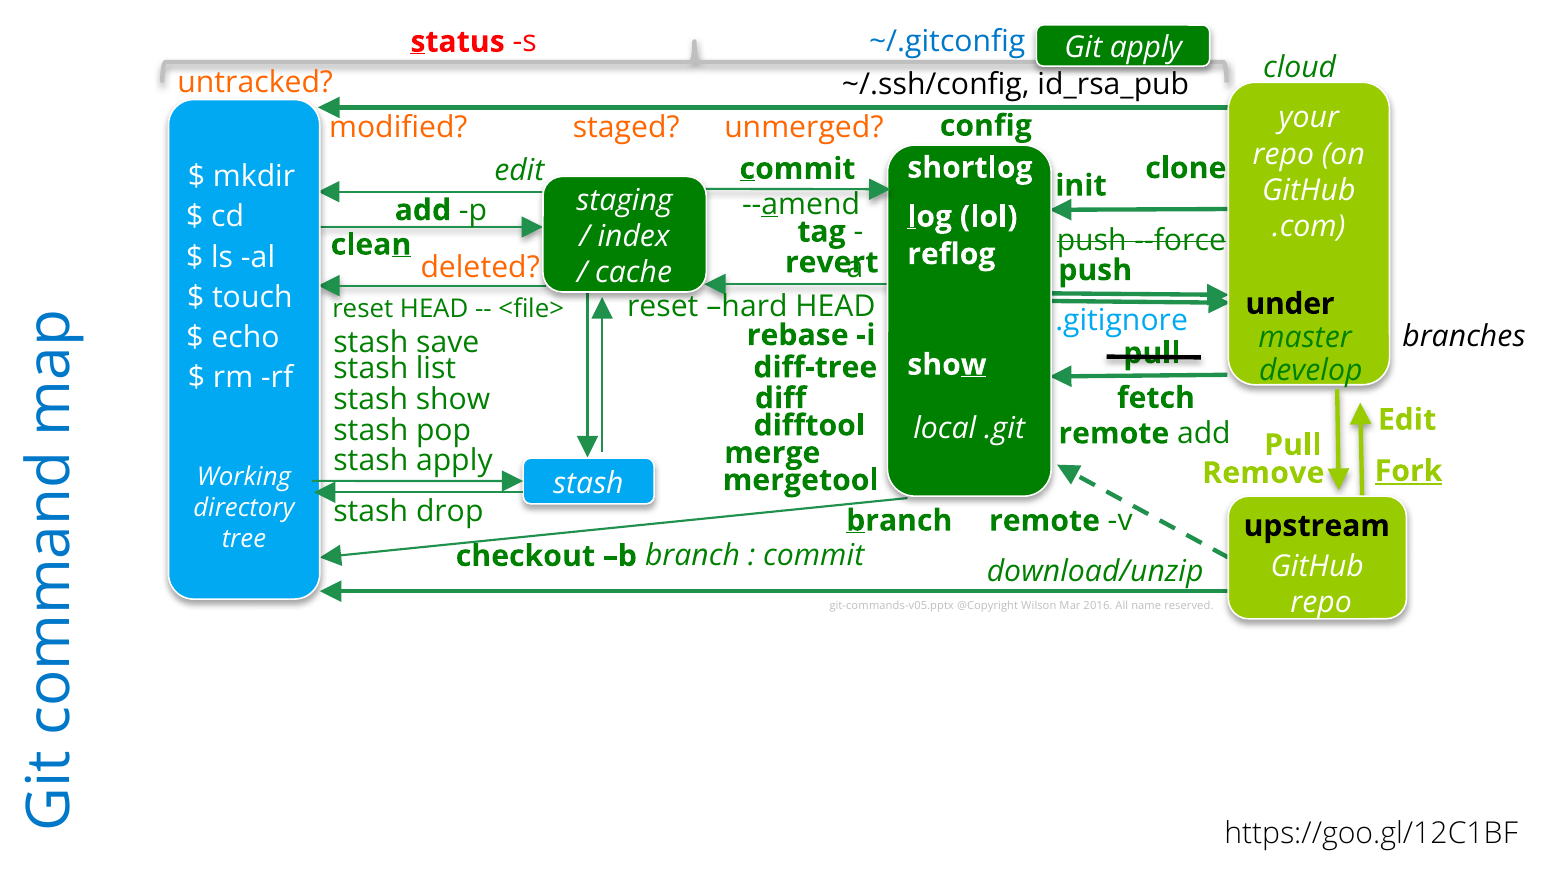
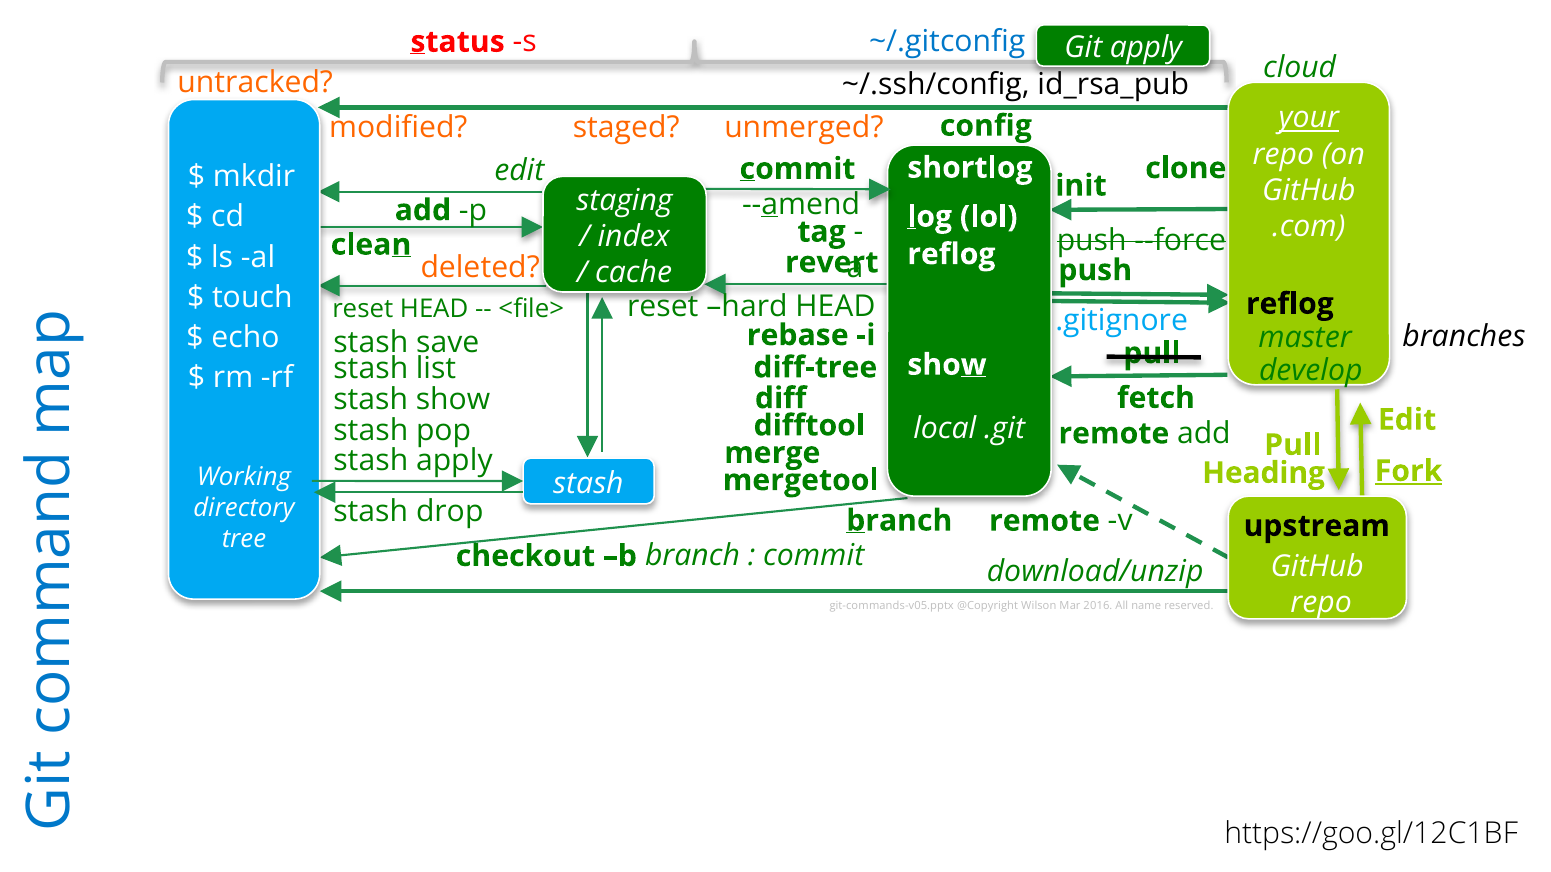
your underline: none -> present
under at (1290, 304): under -> reflog
Remove: Remove -> Heading
